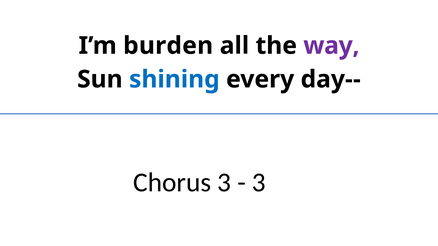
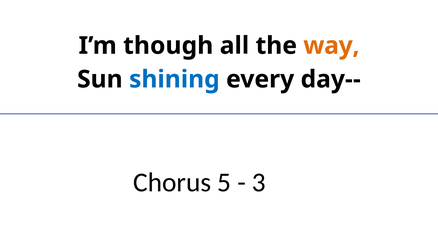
burden: burden -> though
way colour: purple -> orange
Chorus 3: 3 -> 5
